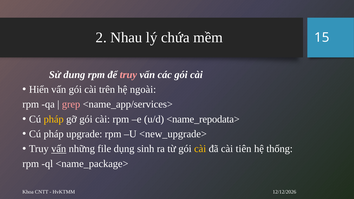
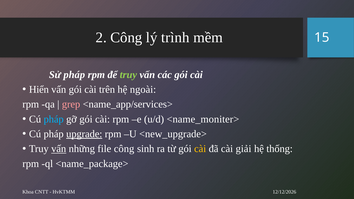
2 Nhau: Nhau -> Công
chứa: chứa -> trình
Sử dung: dung -> pháp
truy at (128, 75) colour: pink -> light green
pháp at (54, 119) colour: yellow -> light blue
<name_repodata>: <name_repodata> -> <name_moniter>
upgrade underline: none -> present
file dụng: dụng -> công
tiên: tiên -> giải
